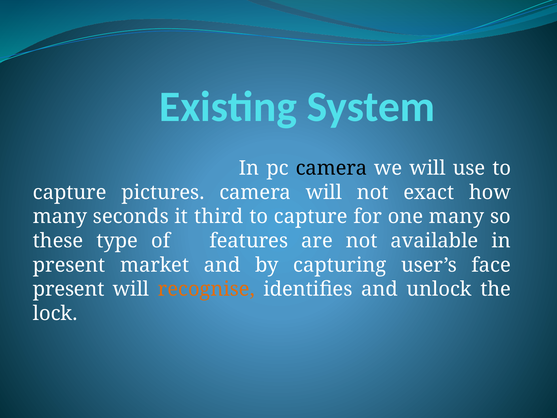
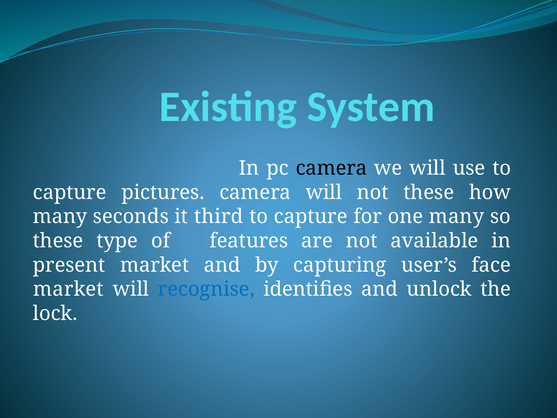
not exact: exact -> these
present at (69, 289): present -> market
recognise colour: orange -> blue
